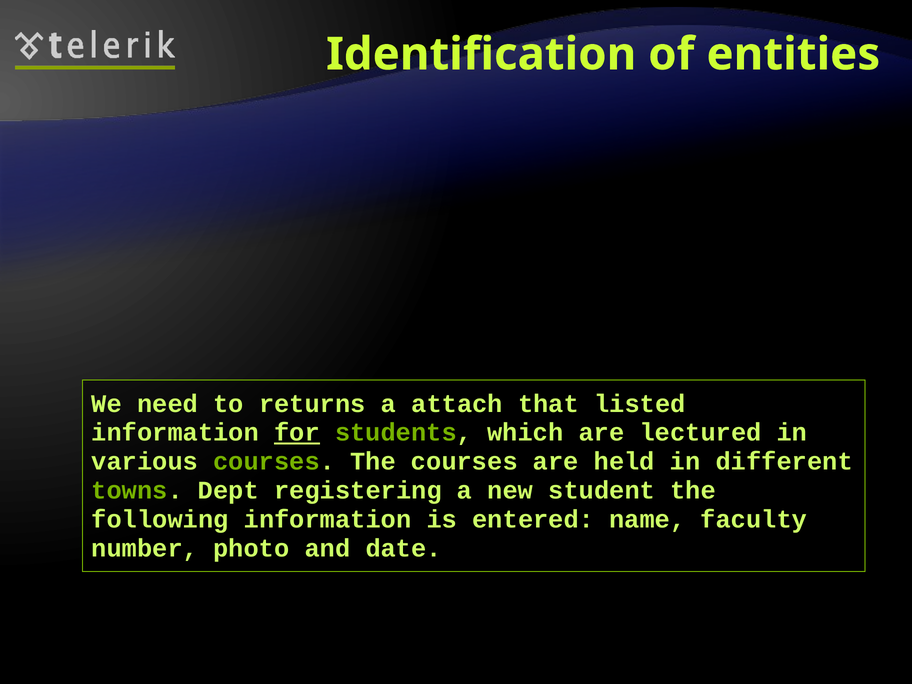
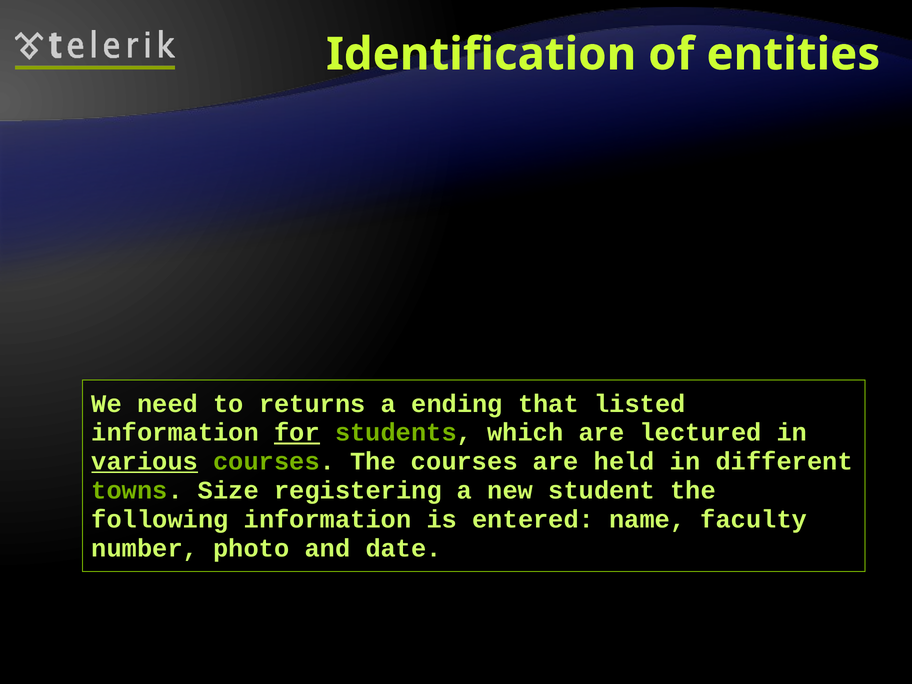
attach: attach -> ending
various underline: none -> present
Dept: Dept -> Size
